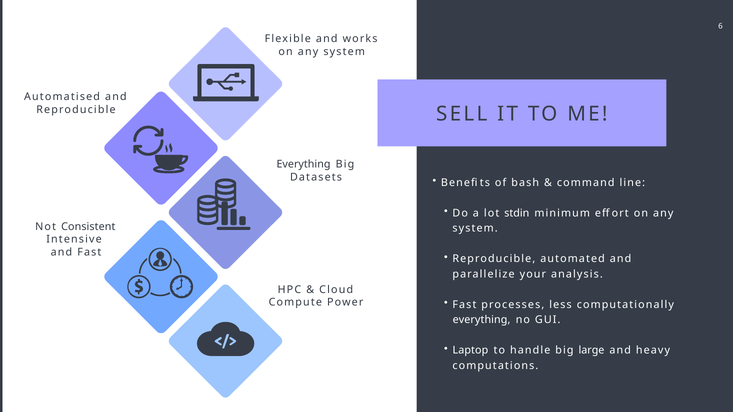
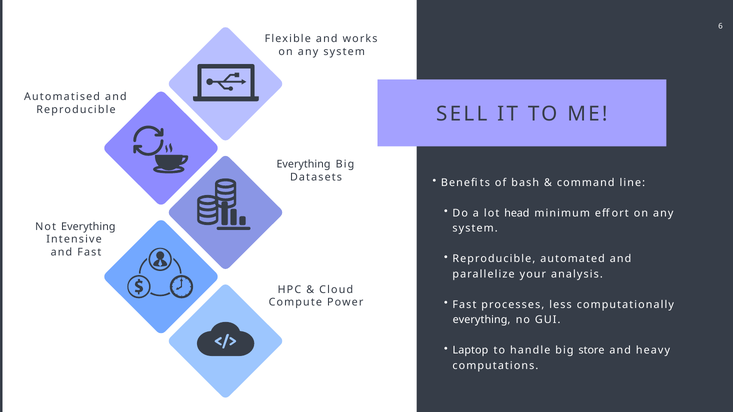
stdin: stdin -> head
Not Consistent: Consistent -> Everything
large: large -> store
